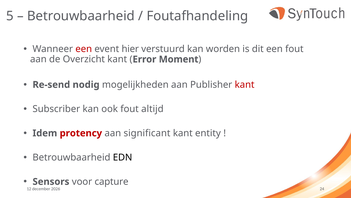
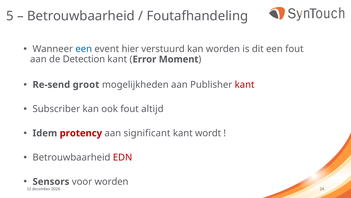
een at (84, 49) colour: red -> blue
Overzicht: Overzicht -> Detection
nodig: nodig -> groot
entity: entity -> wordt
EDN colour: black -> red
voor capture: capture -> worden
